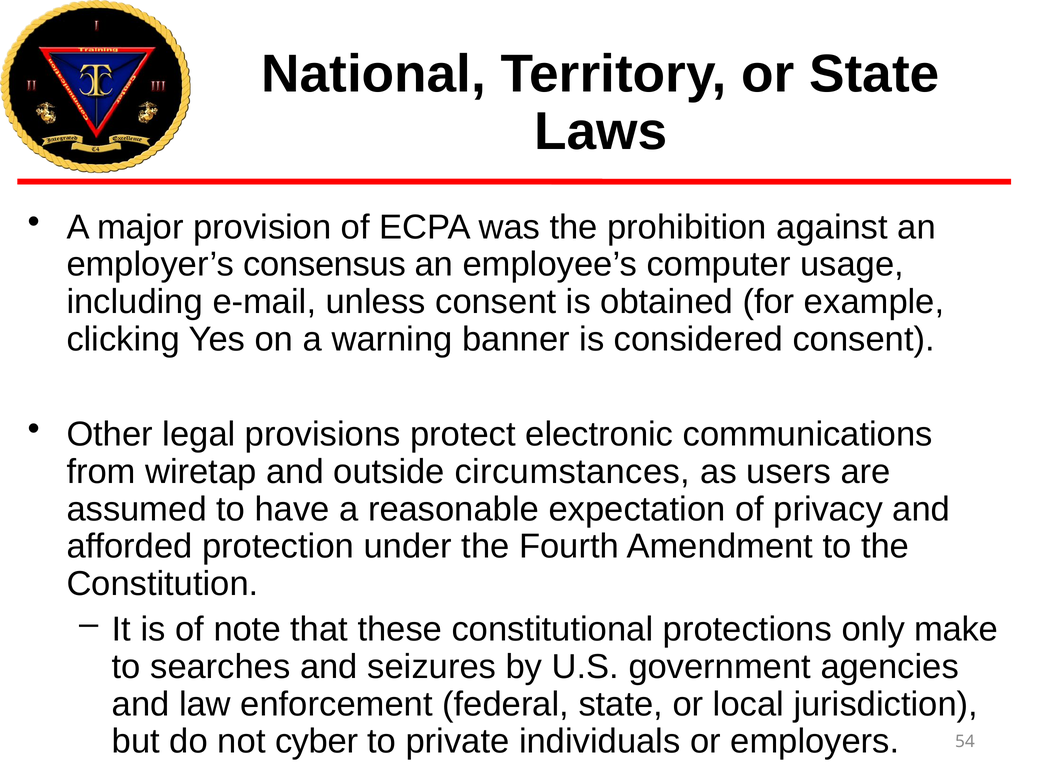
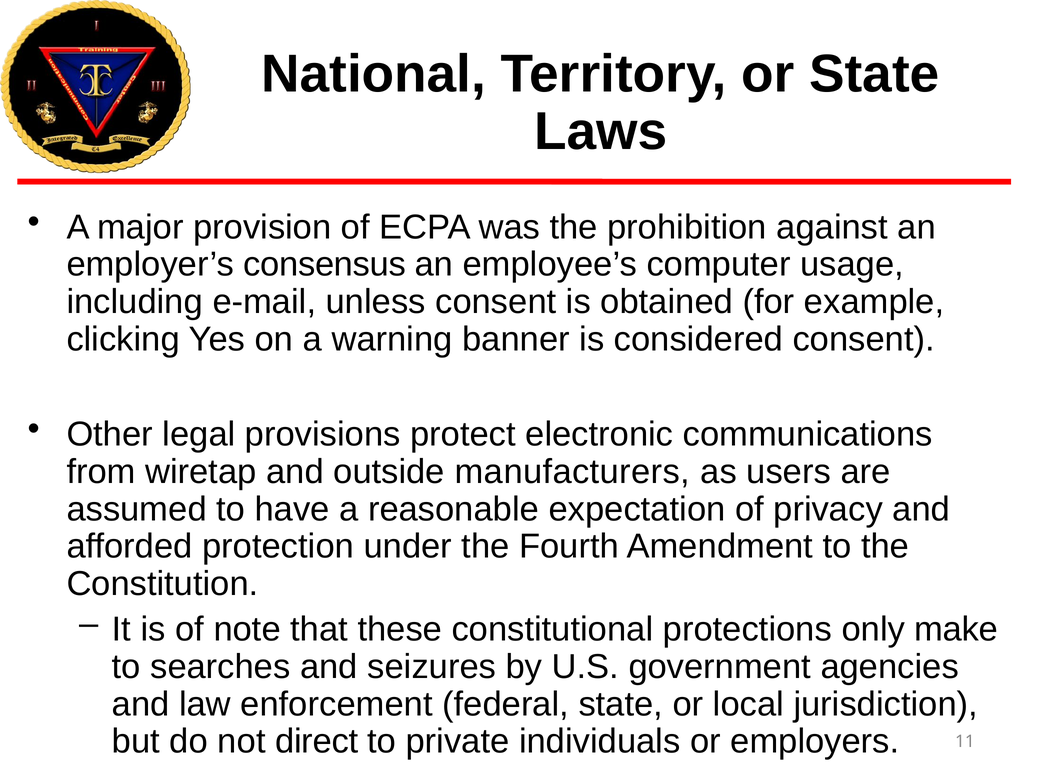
circumstances: circumstances -> manufacturers
cyber: cyber -> direct
54: 54 -> 11
